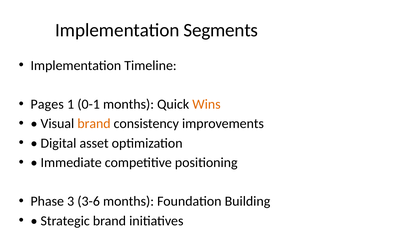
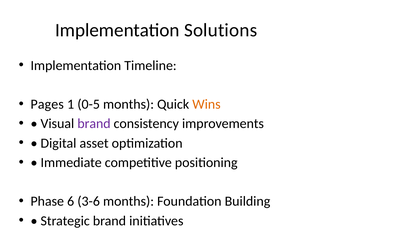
Segments: Segments -> Solutions
0-1: 0-1 -> 0-5
brand at (94, 124) colour: orange -> purple
3 at (71, 202): 3 -> 6
